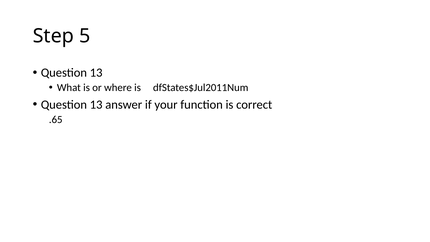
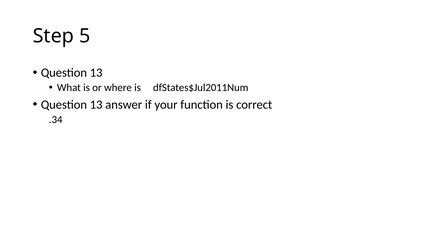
.65: .65 -> .34
